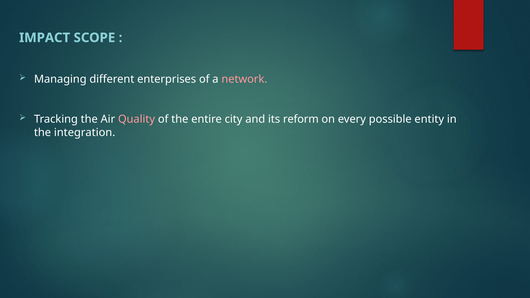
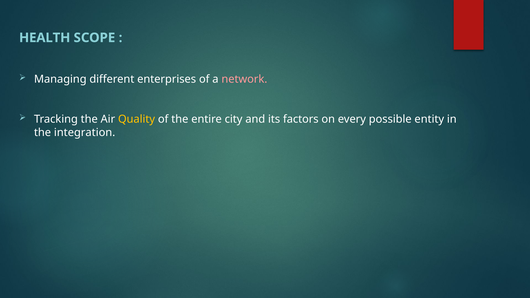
IMPACT: IMPACT -> HEALTH
Quality colour: pink -> yellow
reform: reform -> factors
